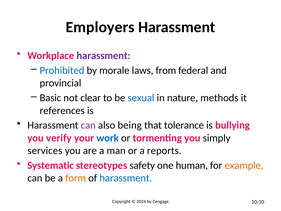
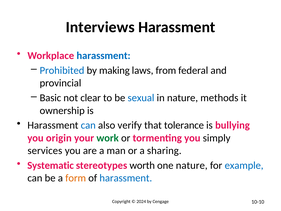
Employers: Employers -> Interviews
harassment at (104, 56) colour: purple -> blue
morale: morale -> making
references: references -> ownership
can at (88, 125) colour: purple -> blue
being: being -> verify
verify: verify -> origin
work colour: blue -> green
reports: reports -> sharing
safety: safety -> worth
one human: human -> nature
example colour: orange -> blue
